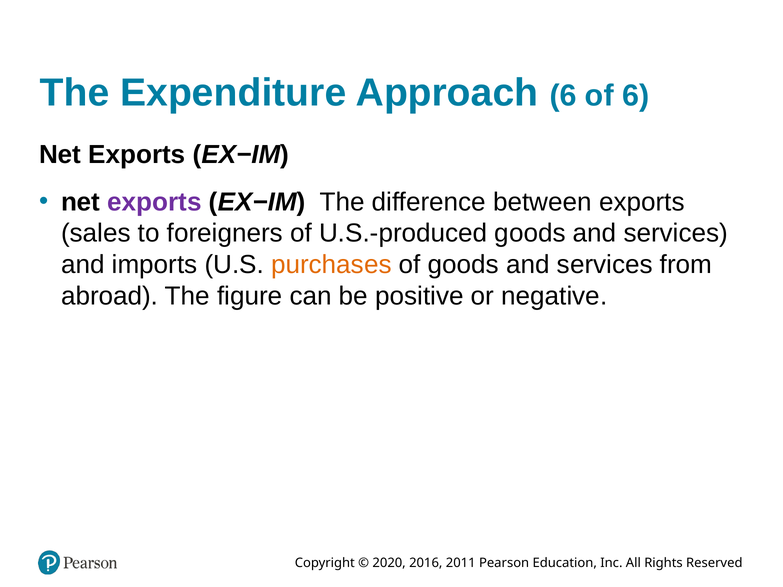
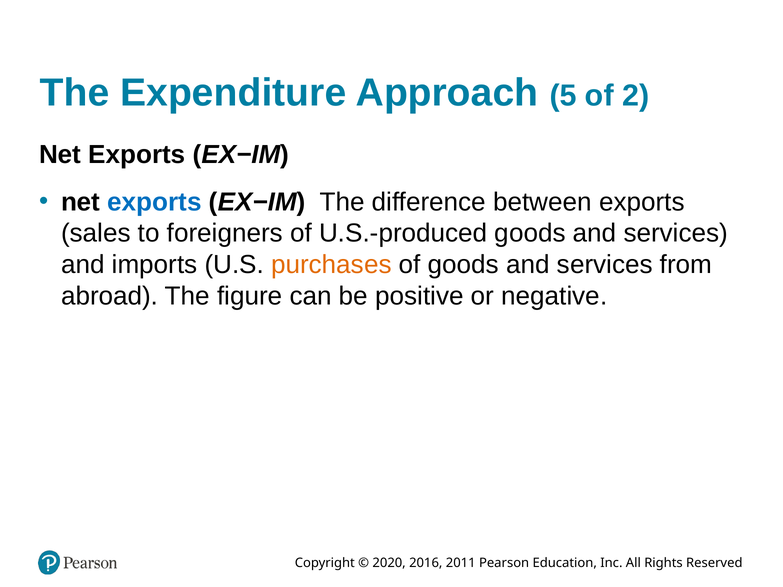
Approach 6: 6 -> 5
of 6: 6 -> 2
exports at (154, 202) colour: purple -> blue
